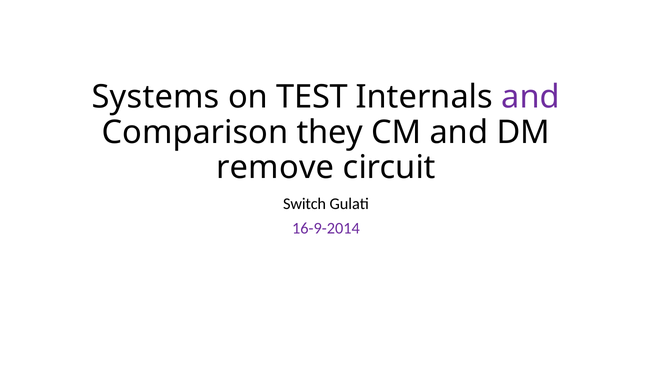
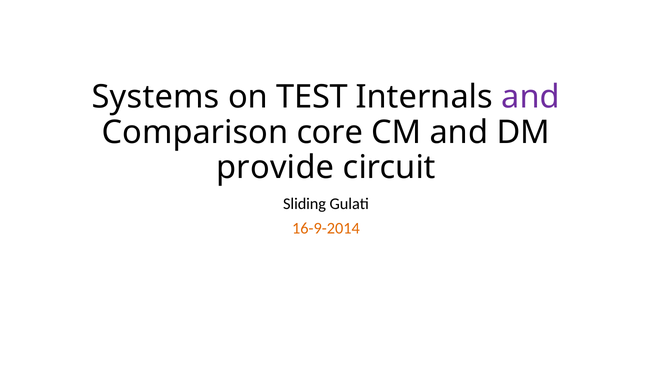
they: they -> core
remove: remove -> provide
Switch: Switch -> Sliding
16-9-2014 colour: purple -> orange
